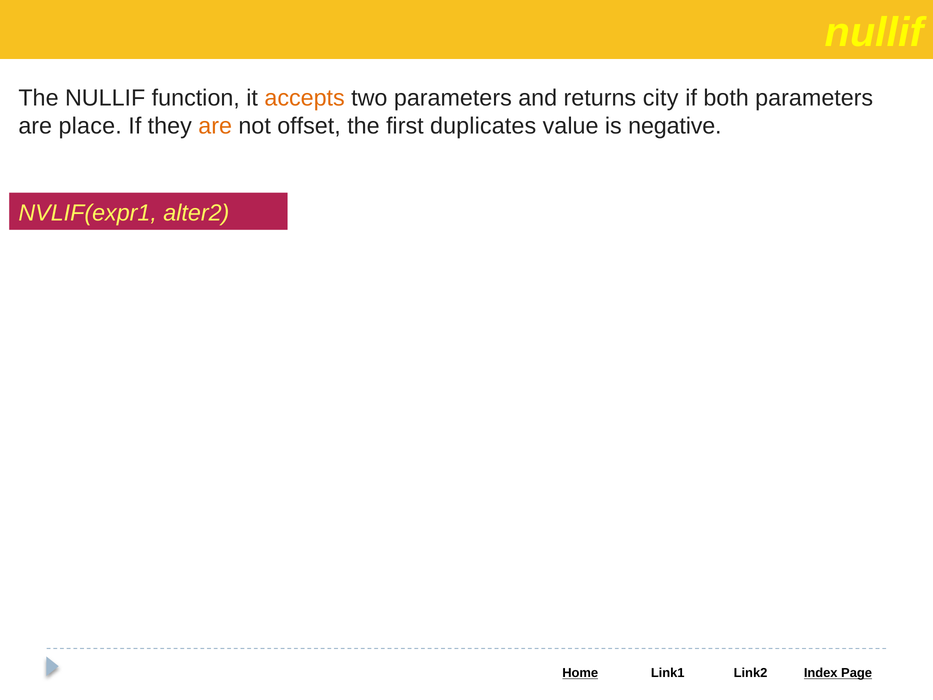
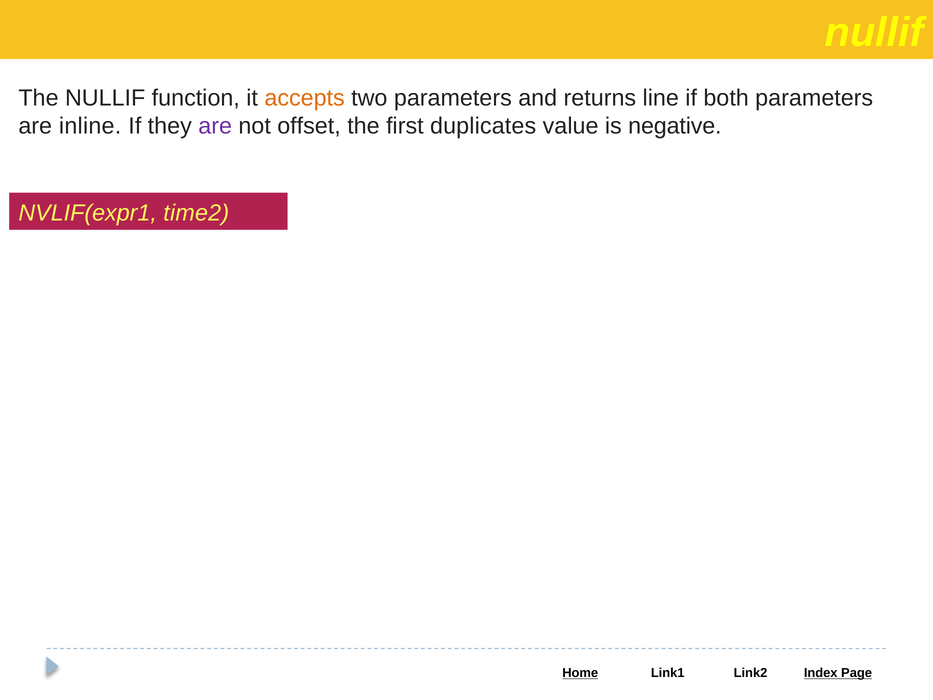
city: city -> line
place: place -> inline
are at (215, 126) colour: orange -> purple
alter2: alter2 -> time2
